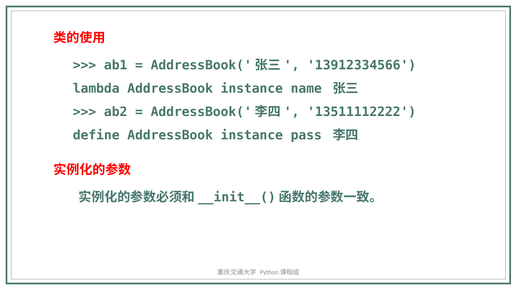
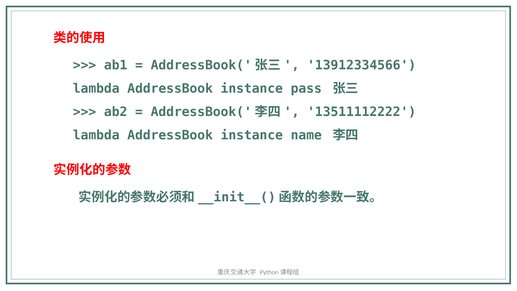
name: name -> pass
define at (96, 135): define -> lambda
pass: pass -> name
